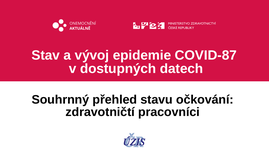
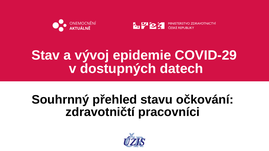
COVID-87: COVID-87 -> COVID-29
